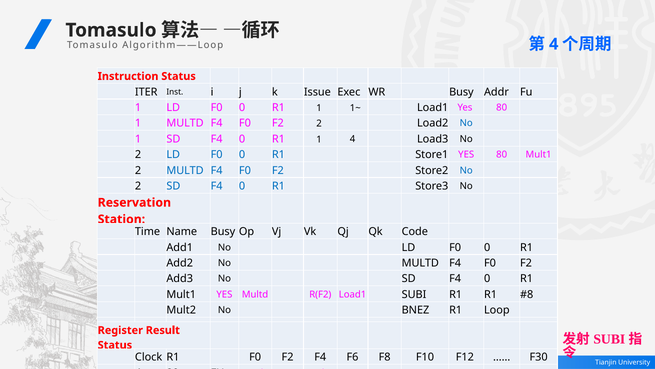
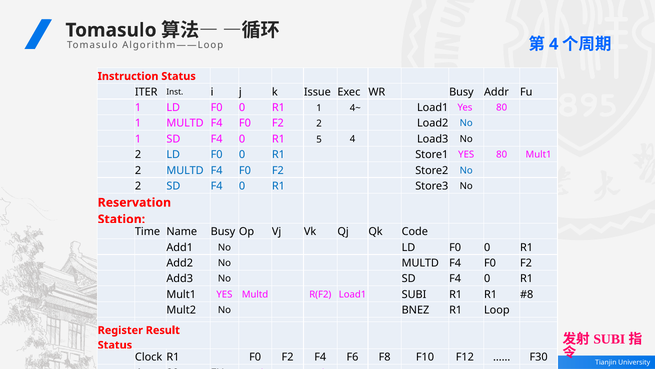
1~: 1~ -> 4~
F4 0 R1 1: 1 -> 5
